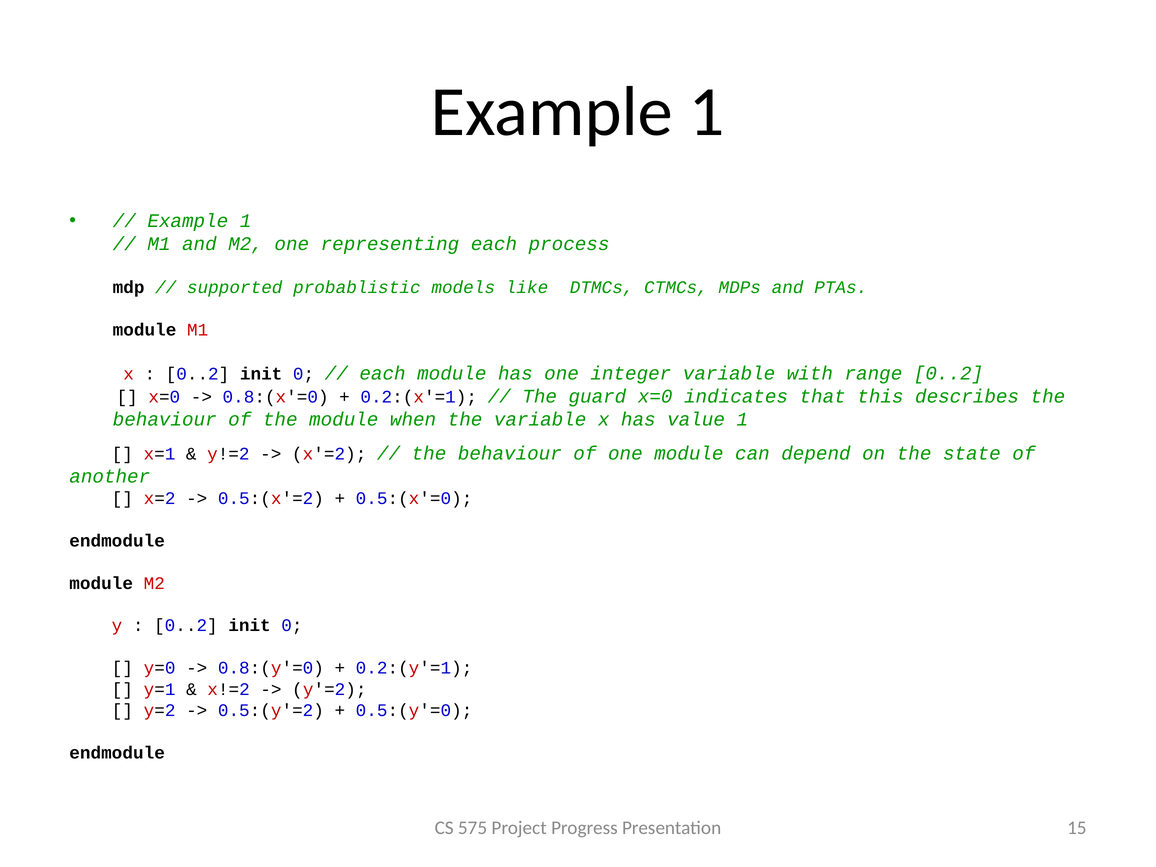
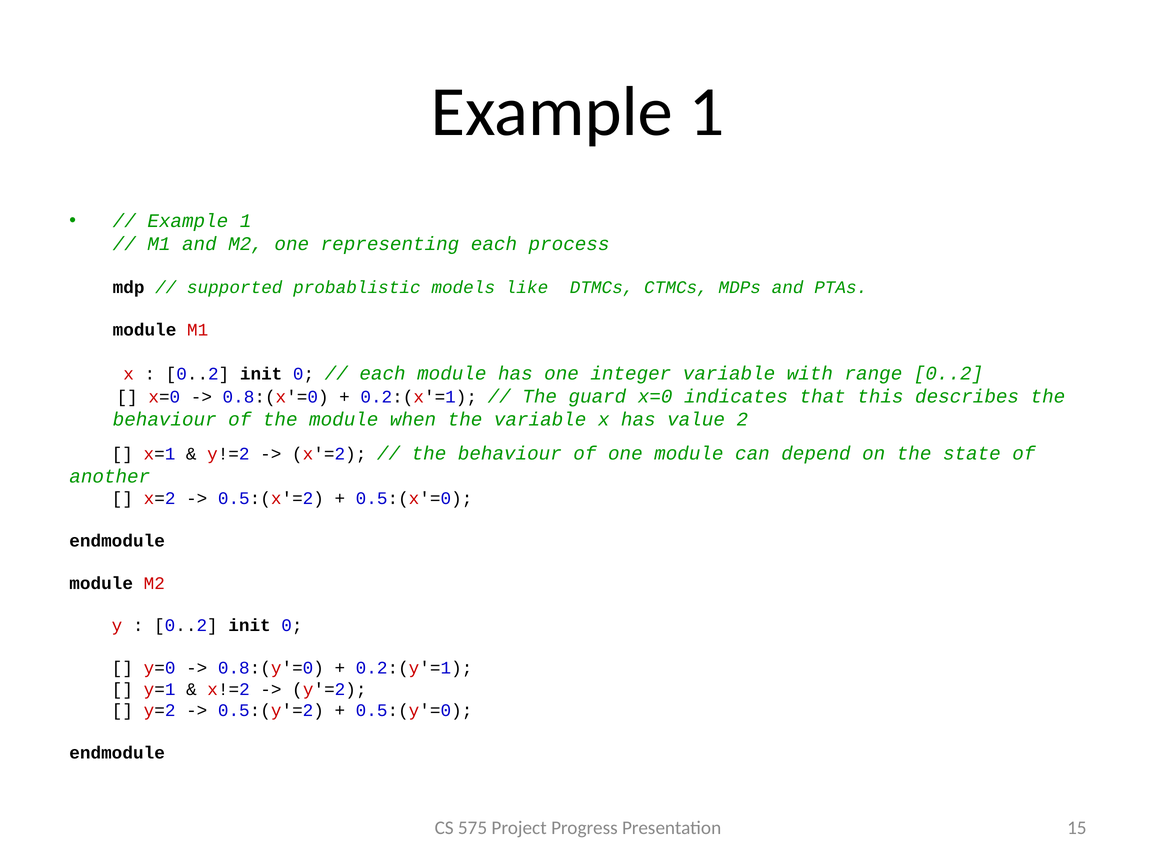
value 1: 1 -> 2
